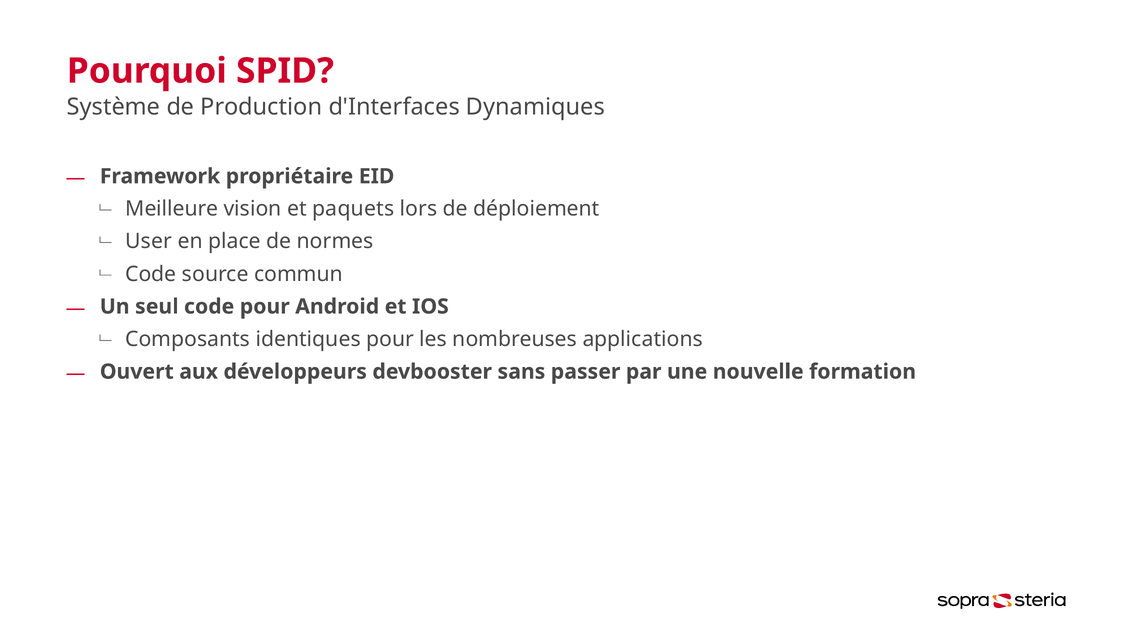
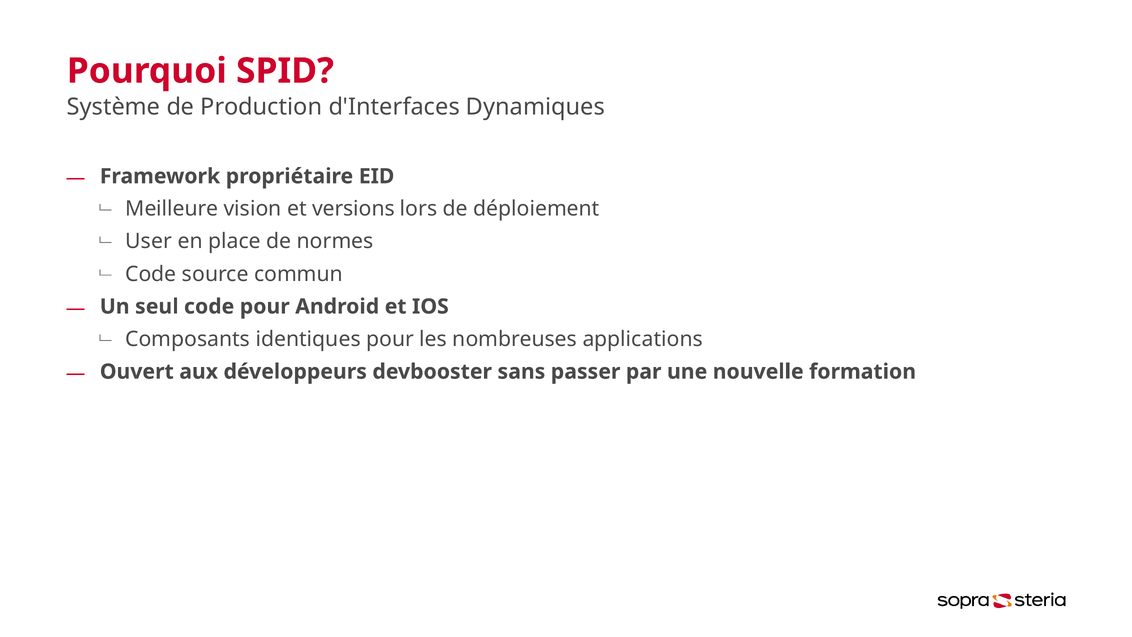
paquets: paquets -> versions
